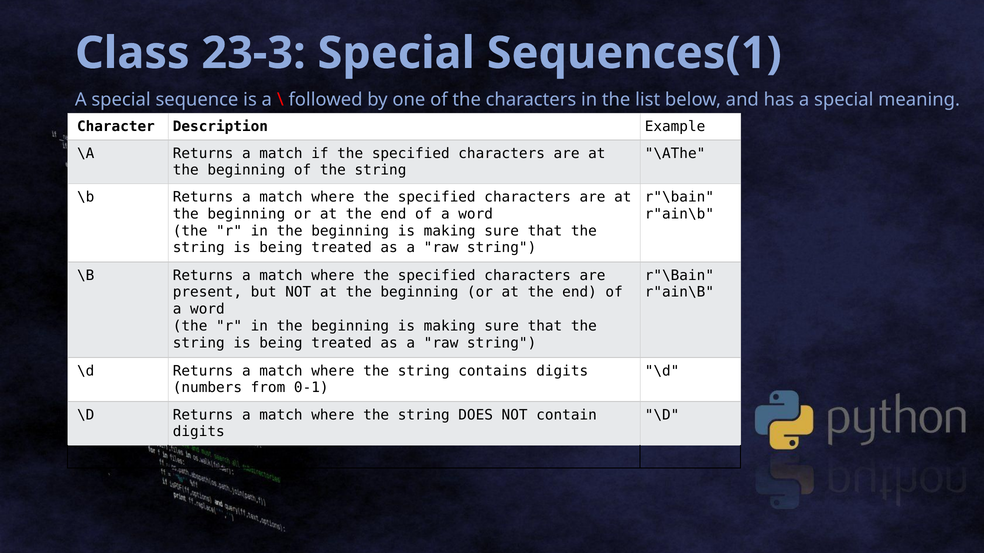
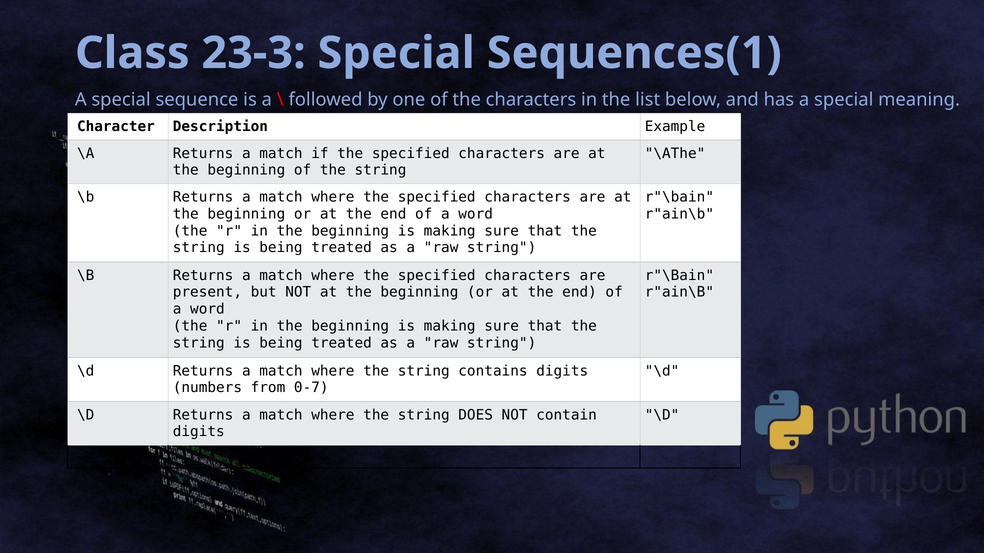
0-1: 0-1 -> 0-7
